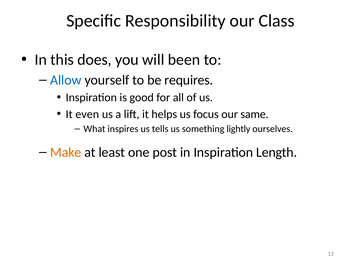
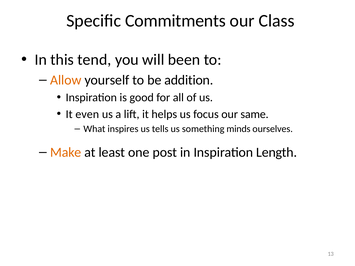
Responsibility: Responsibility -> Commitments
does: does -> tend
Allow colour: blue -> orange
requires: requires -> addition
lightly: lightly -> minds
